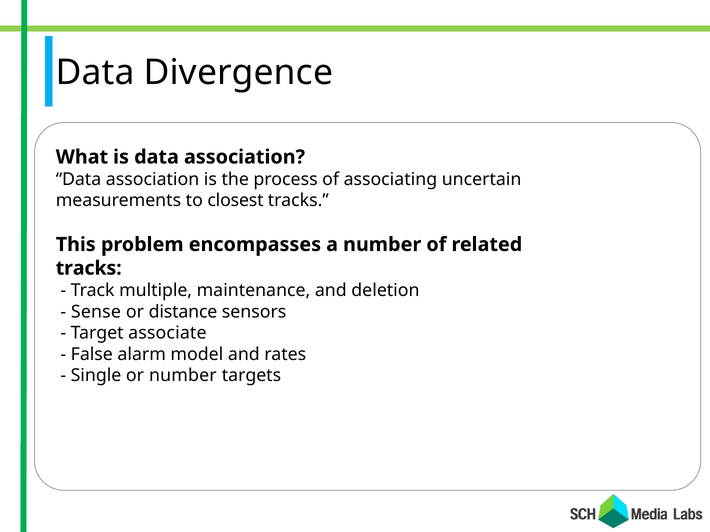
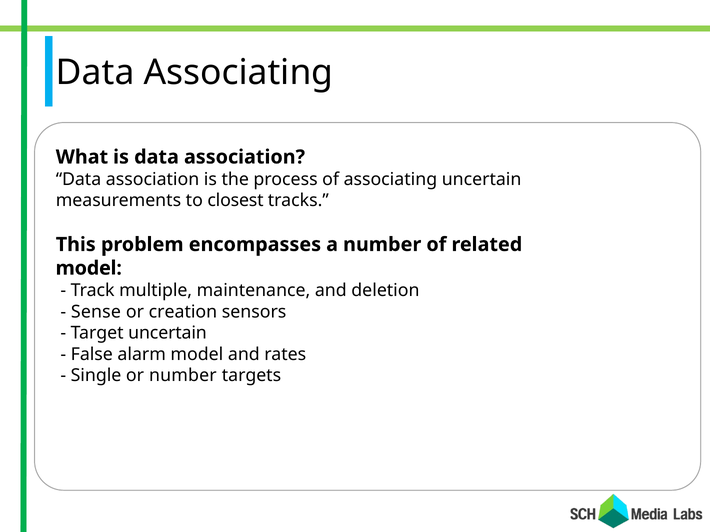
Data Divergence: Divergence -> Associating
tracks at (89, 268): tracks -> model
distance: distance -> creation
Target associate: associate -> uncertain
